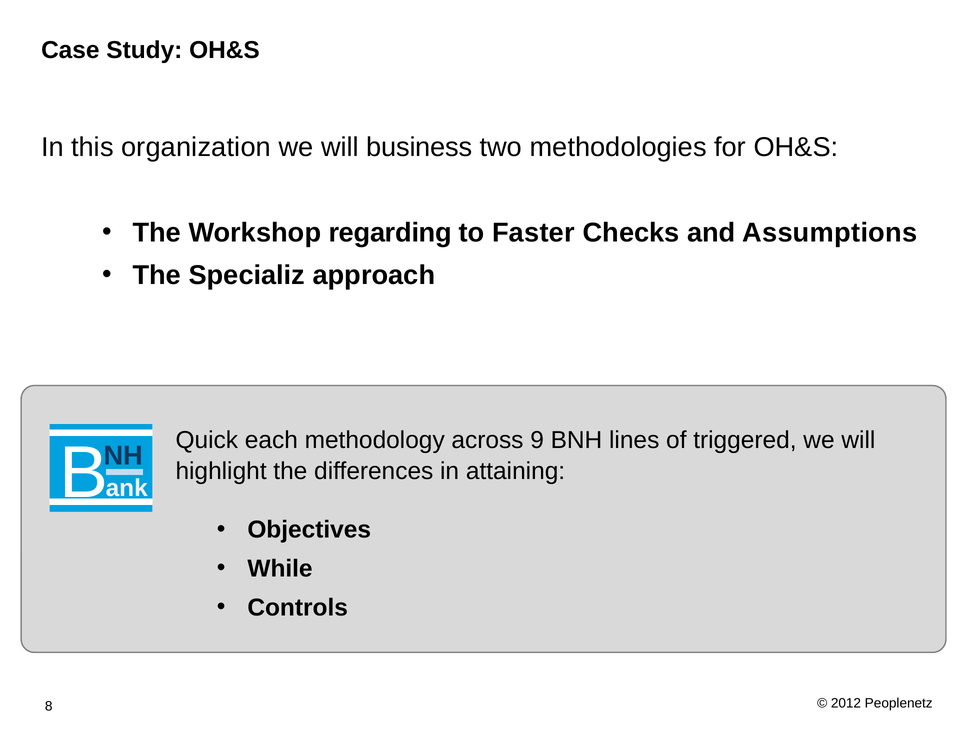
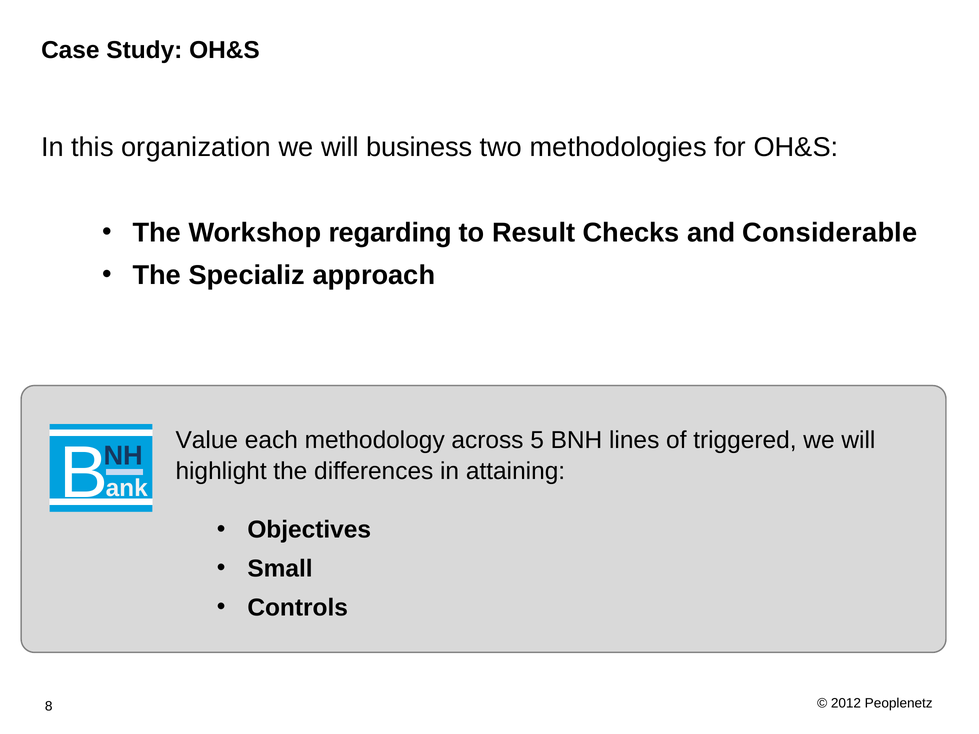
Faster: Faster -> Result
Assumptions: Assumptions -> Considerable
Quick: Quick -> Value
9: 9 -> 5
While: While -> Small
